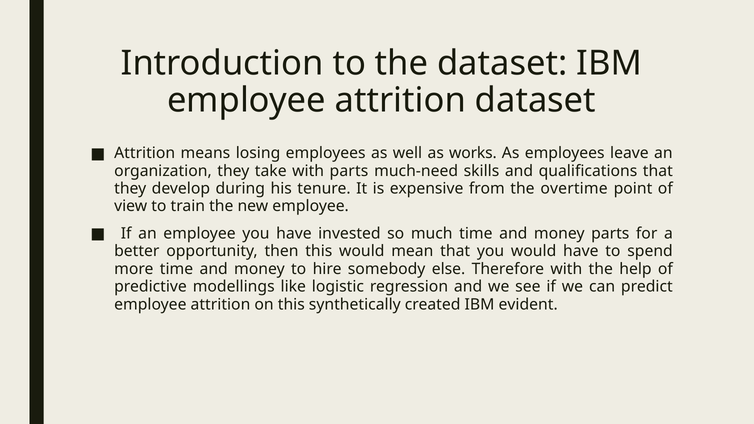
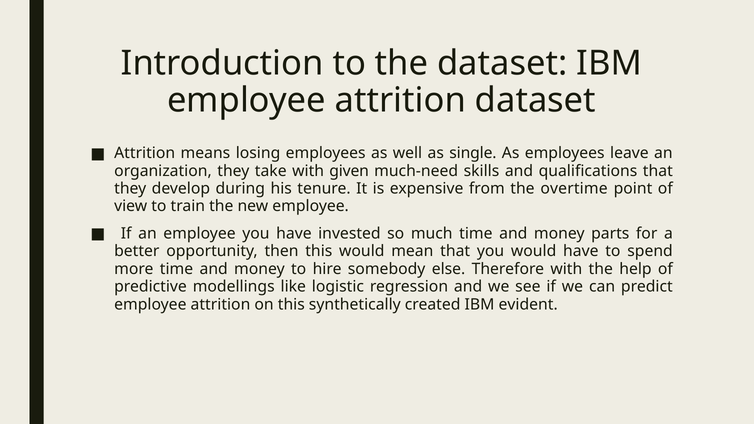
works: works -> single
with parts: parts -> given
